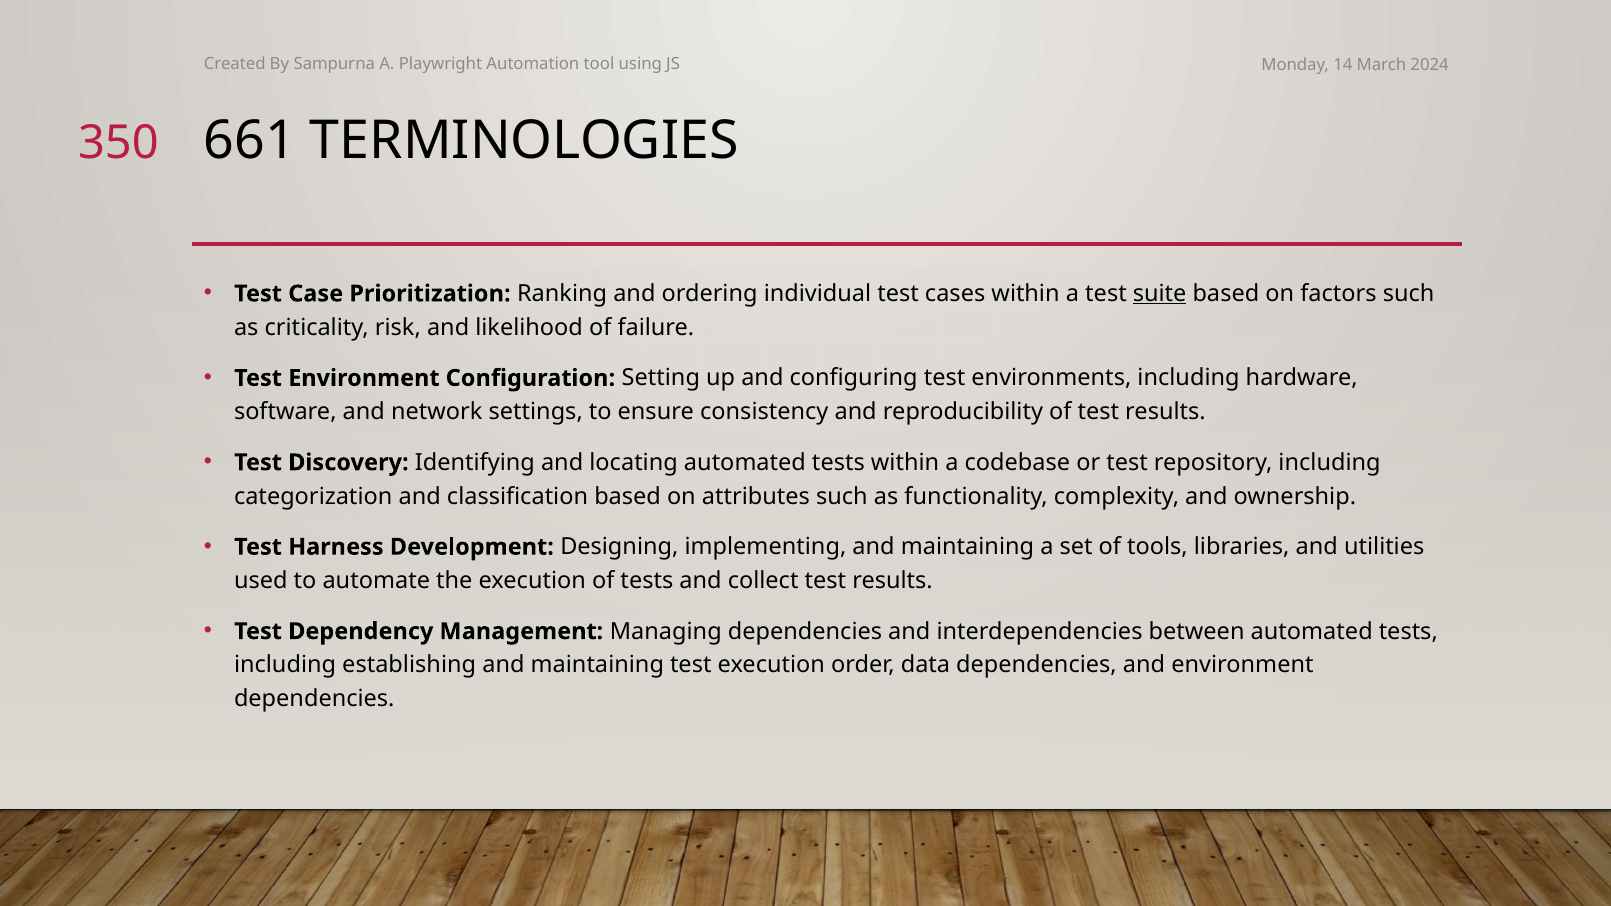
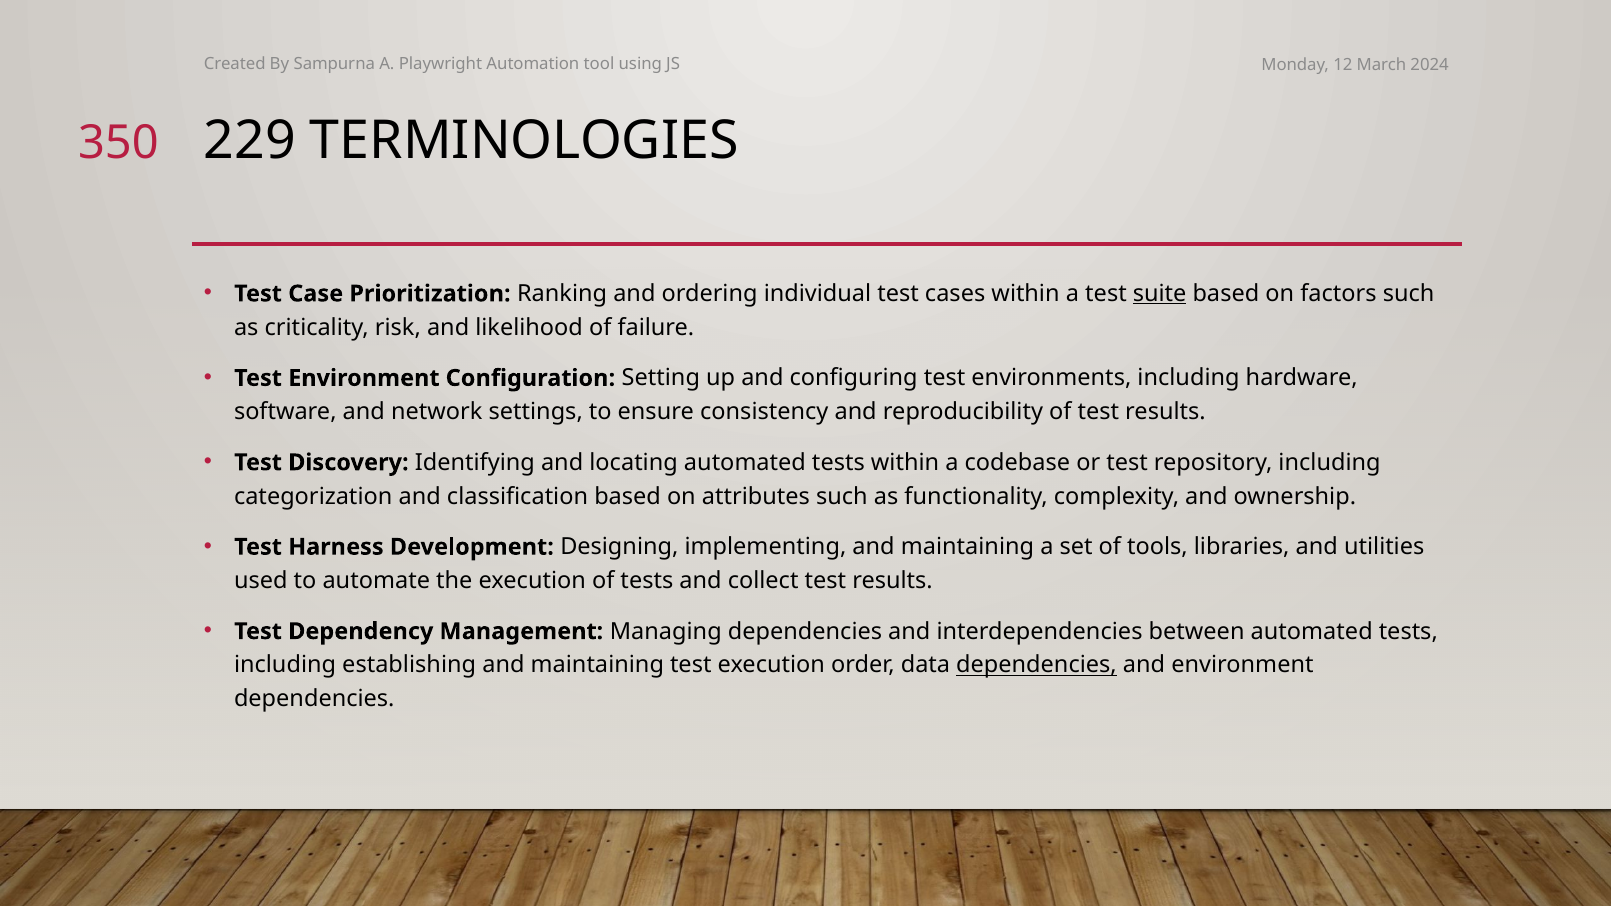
14: 14 -> 12
661: 661 -> 229
dependencies at (1036, 665) underline: none -> present
